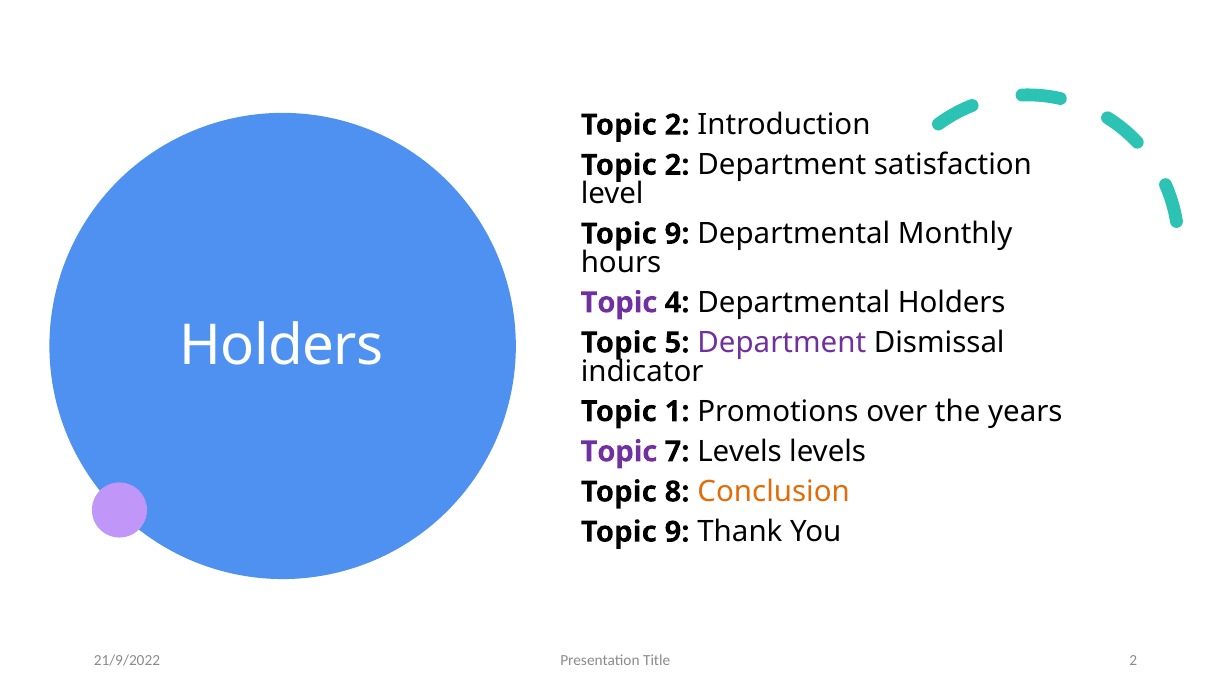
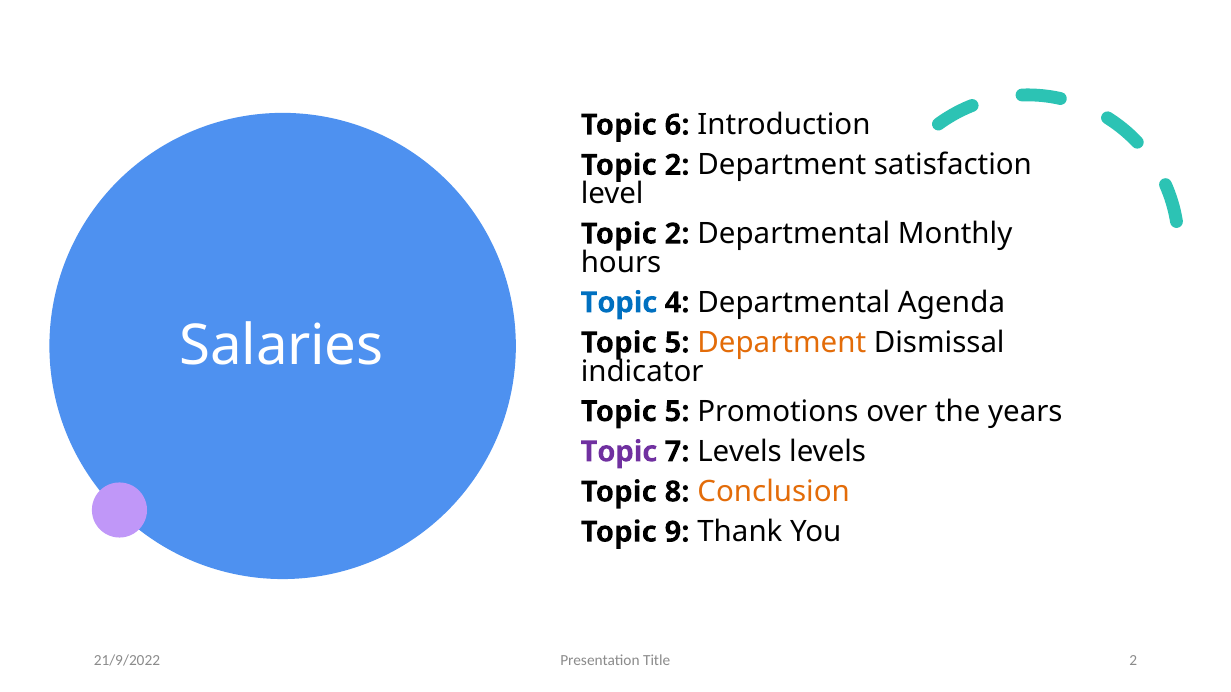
2 at (677, 125): 2 -> 6
9 at (677, 234): 9 -> 2
Topic at (619, 303) colour: purple -> blue
Departmental Holders: Holders -> Agenda
Holders at (282, 346): Holders -> Salaries
Department at (782, 343) colour: purple -> orange
1 at (677, 412): 1 -> 5
